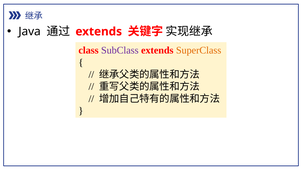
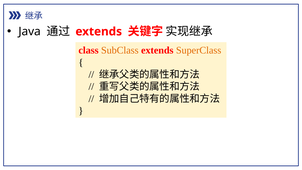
SubClass colour: purple -> orange
